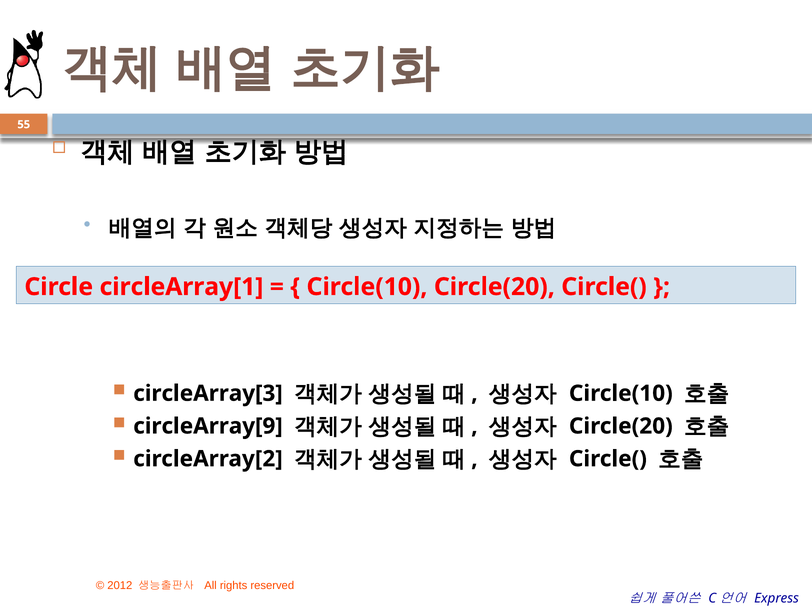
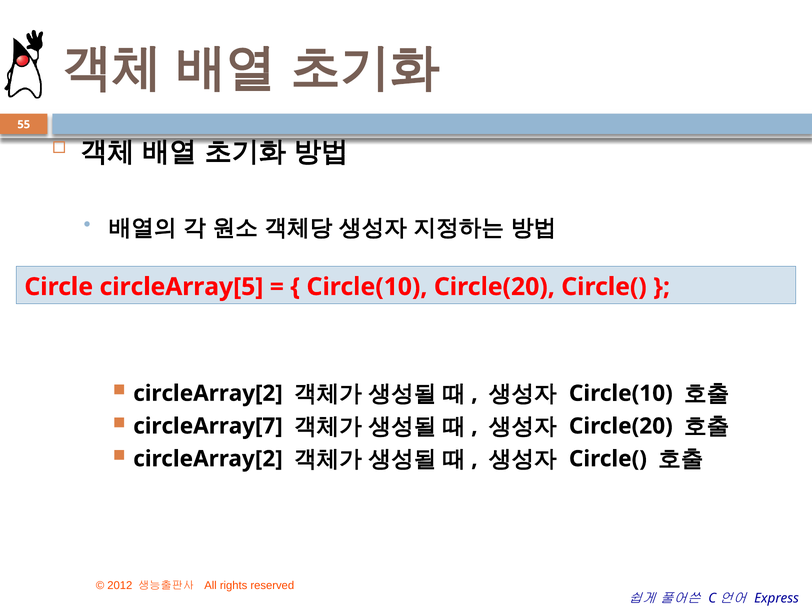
circleArray[1: circleArray[1 -> circleArray[5
circleArray[3 at (208, 393): circleArray[3 -> circleArray[2
circleArray[9: circleArray[9 -> circleArray[7
